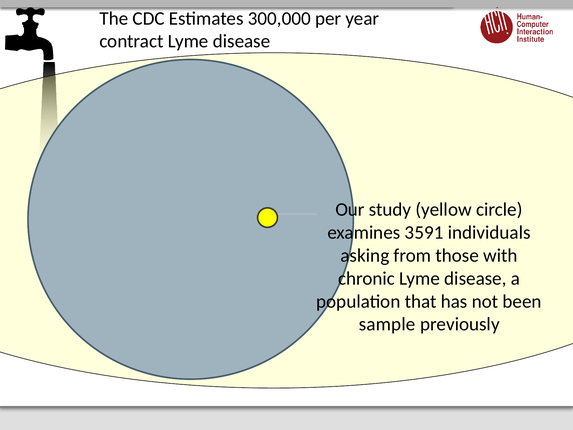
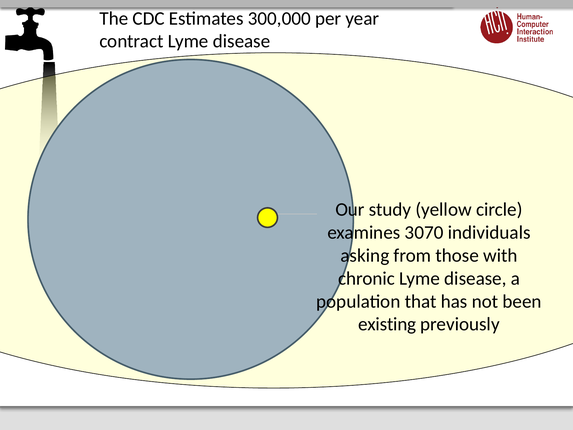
3591: 3591 -> 3070
sample: sample -> existing
